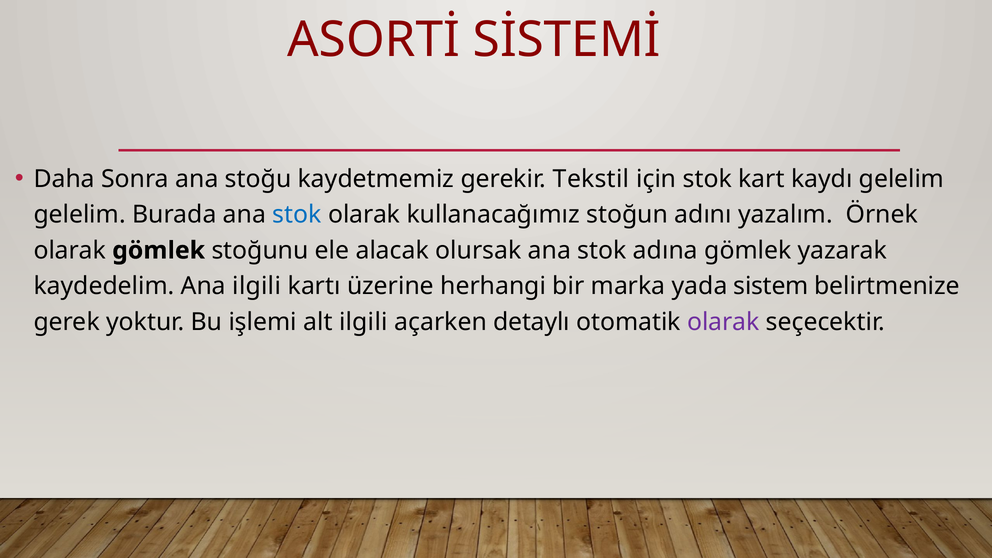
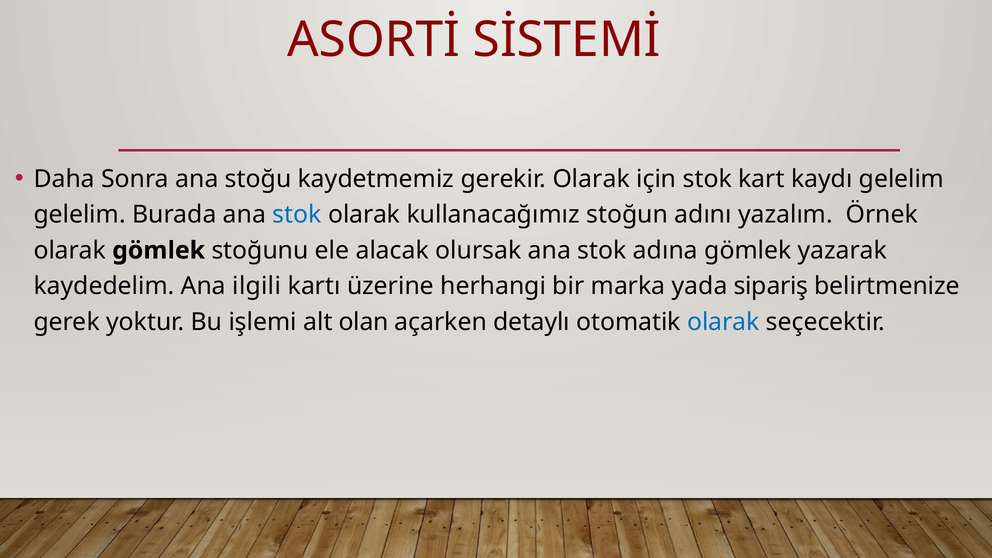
gerekir Tekstil: Tekstil -> Olarak
sistem: sistem -> sipariş
alt ilgili: ilgili -> olan
olarak at (723, 322) colour: purple -> blue
